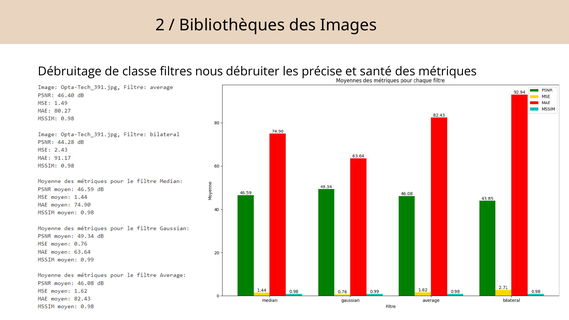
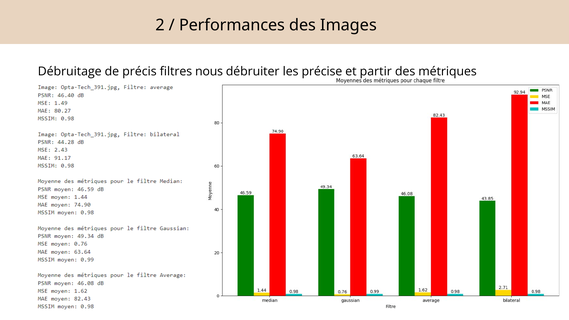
Bibliothèques: Bibliothèques -> Performances
classe: classe -> précis
santé: santé -> partir
